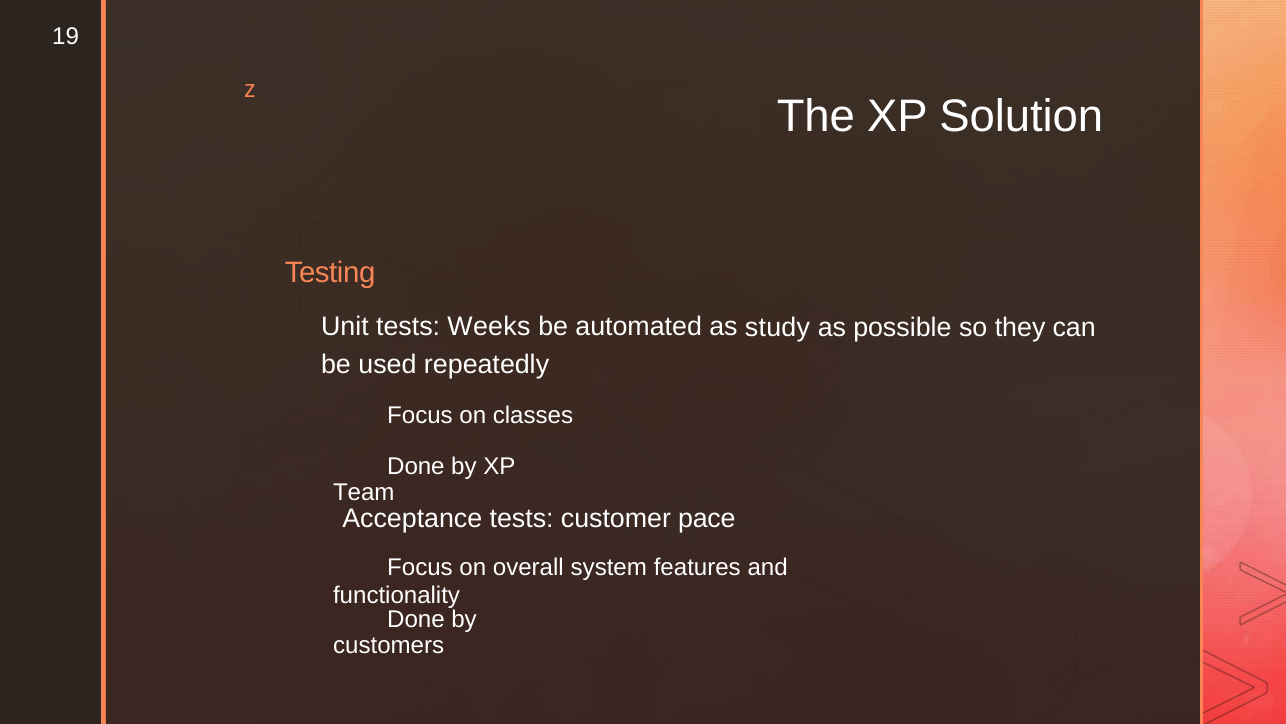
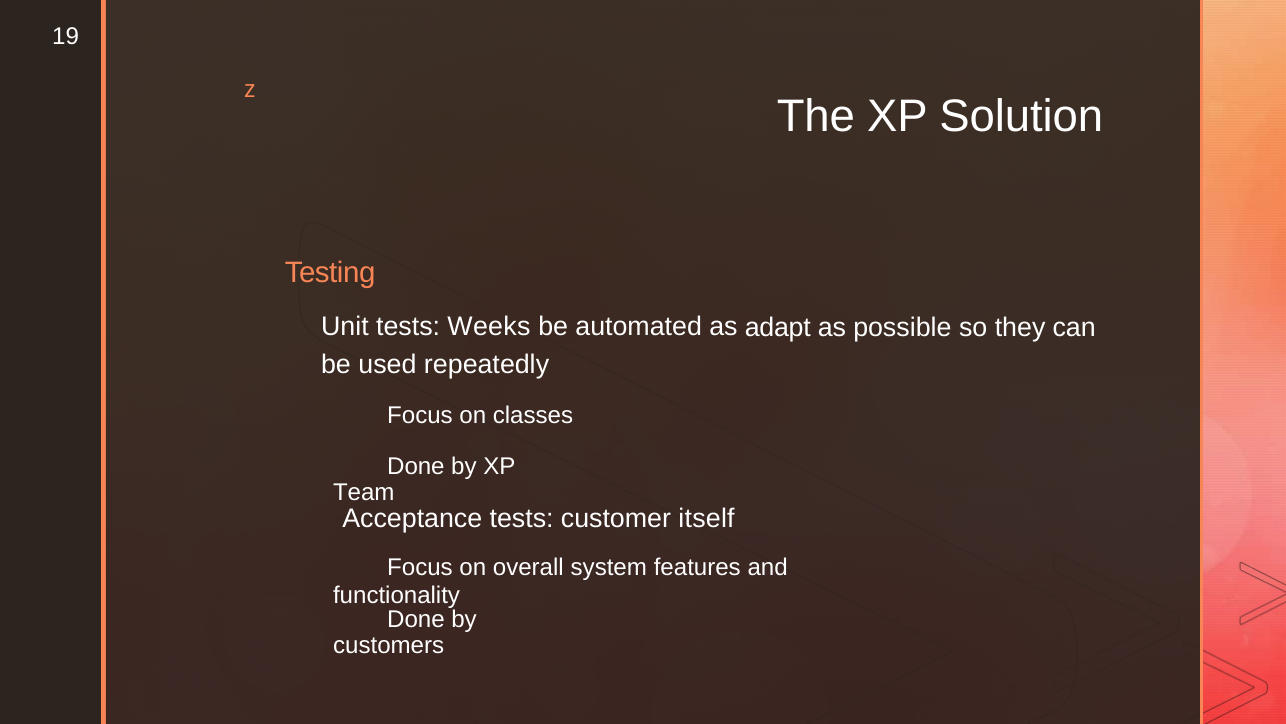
study: study -> adapt
pace: pace -> itself
